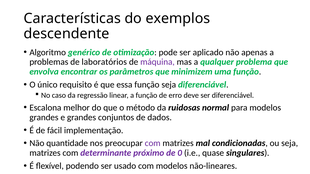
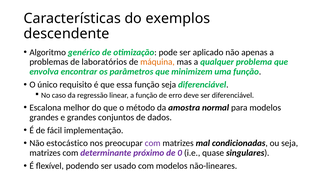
máquina colour: purple -> orange
ruidosas: ruidosas -> amostra
quantidade: quantidade -> estocástico
